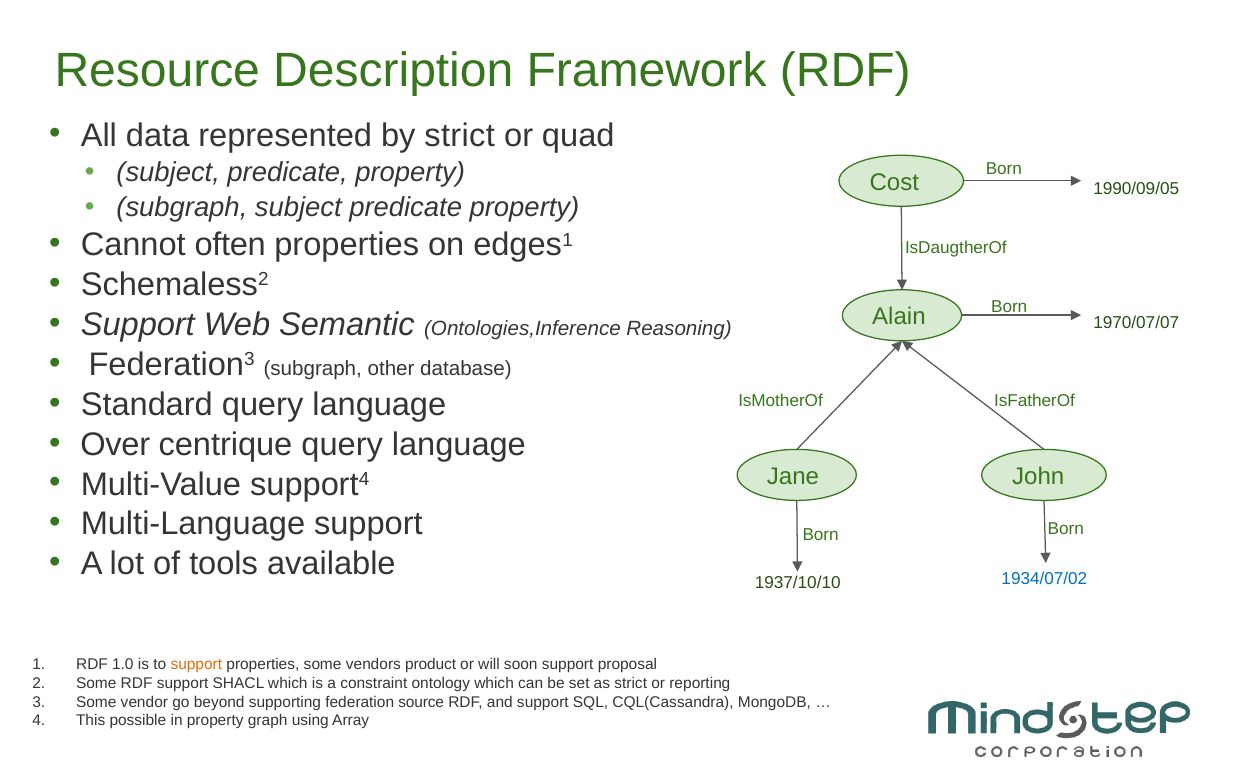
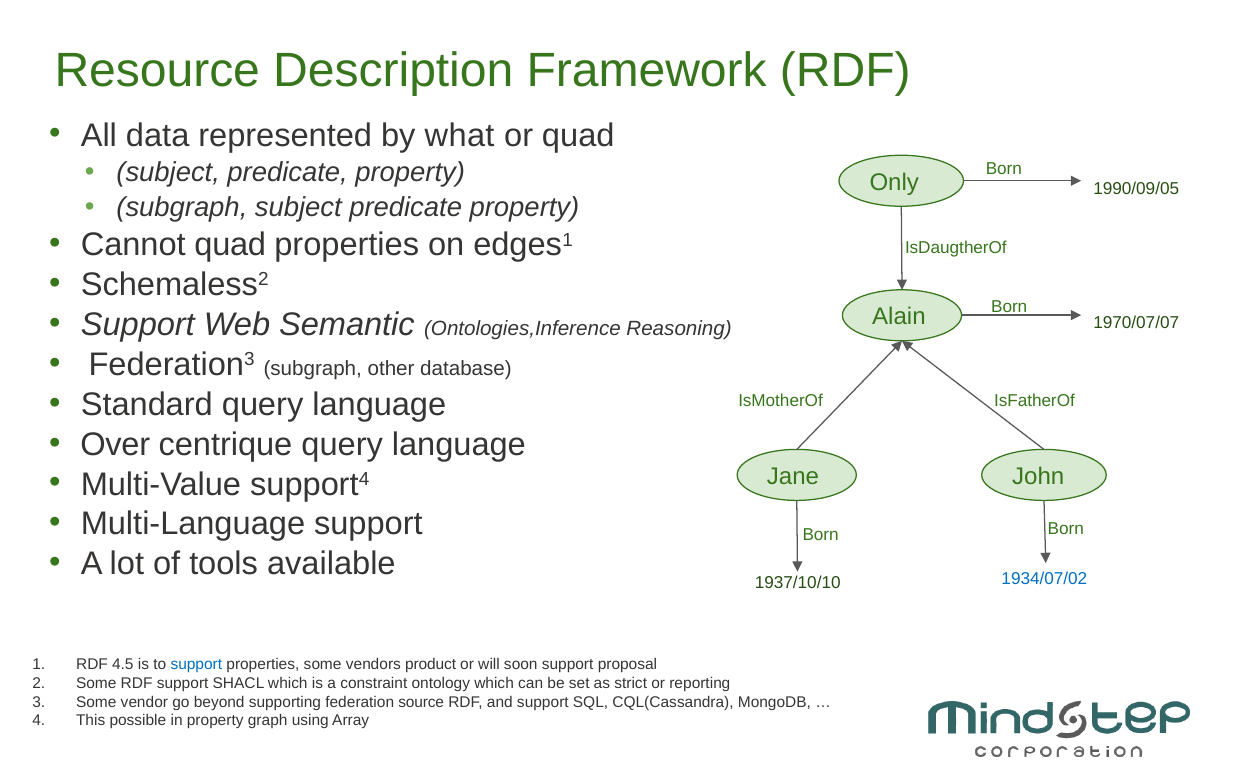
by strict: strict -> what
Cost: Cost -> Only
Cannot often: often -> quad
1.0: 1.0 -> 4.5
support at (196, 665) colour: orange -> blue
